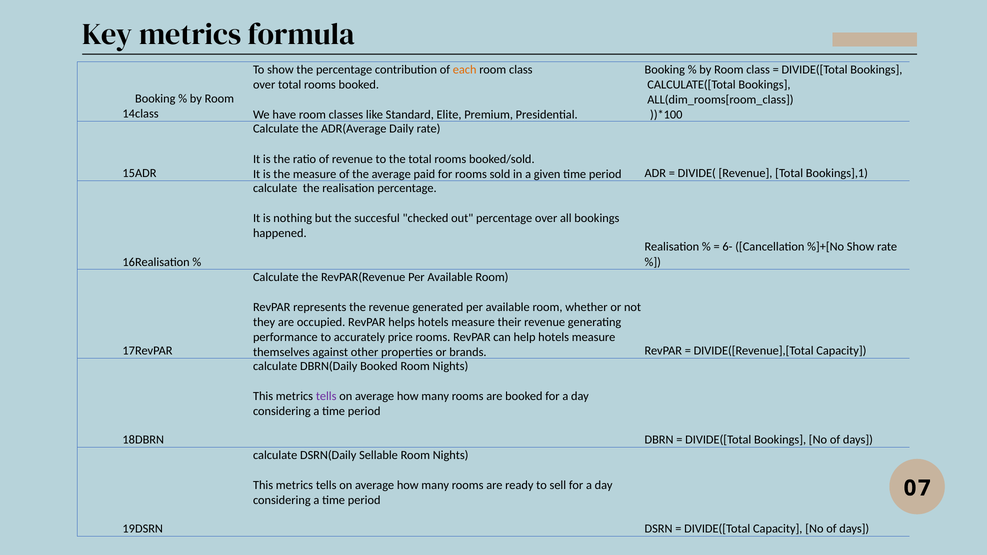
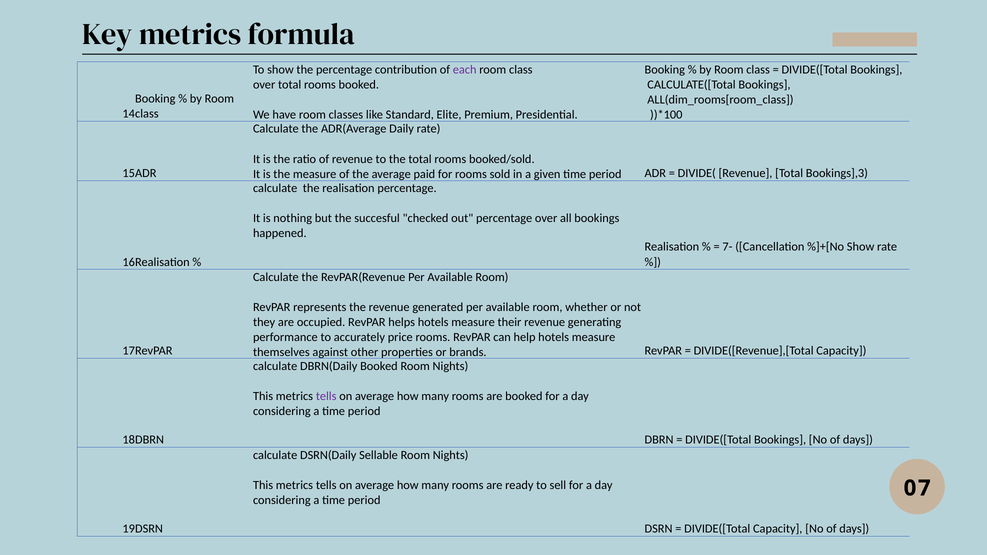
each colour: orange -> purple
Bookings],1: Bookings],1 -> Bookings],3
6-: 6- -> 7-
